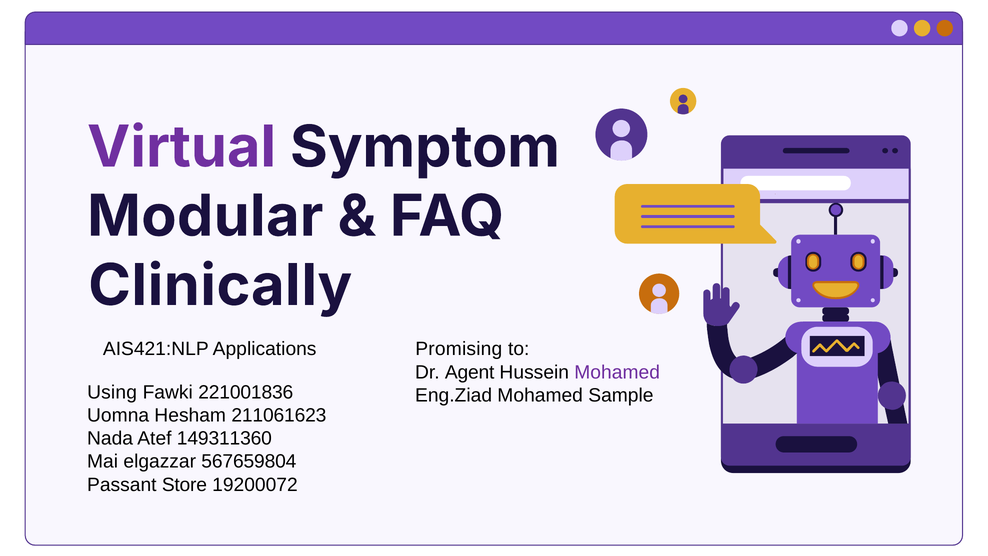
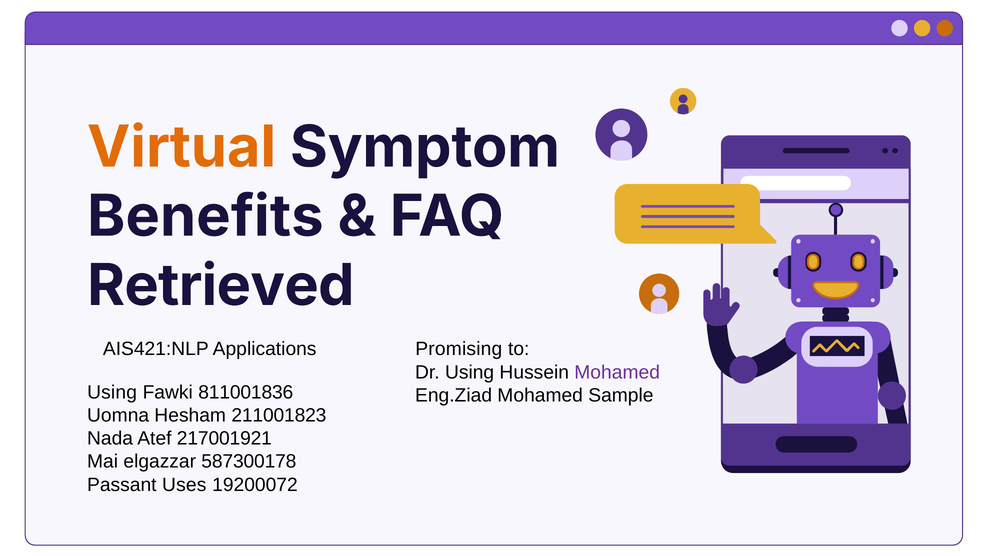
Virtual colour: purple -> orange
Modular: Modular -> Benefits
Clinically: Clinically -> Retrieved
Dr Agent: Agent -> Using
221001836: 221001836 -> 811001836
211061623: 211061623 -> 211001823
149311360: 149311360 -> 217001921
567659804: 567659804 -> 587300178
Store: Store -> Uses
